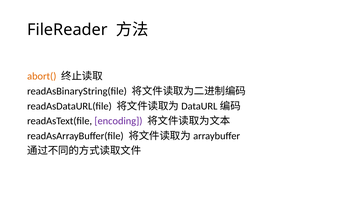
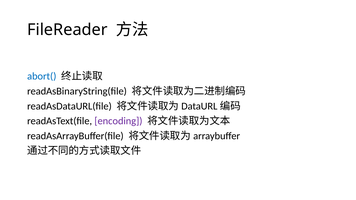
abort( colour: orange -> blue
